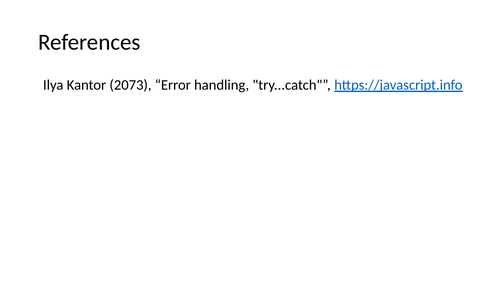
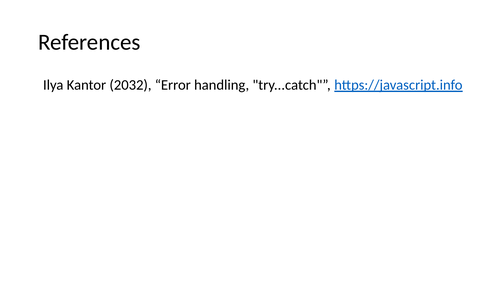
2073: 2073 -> 2032
